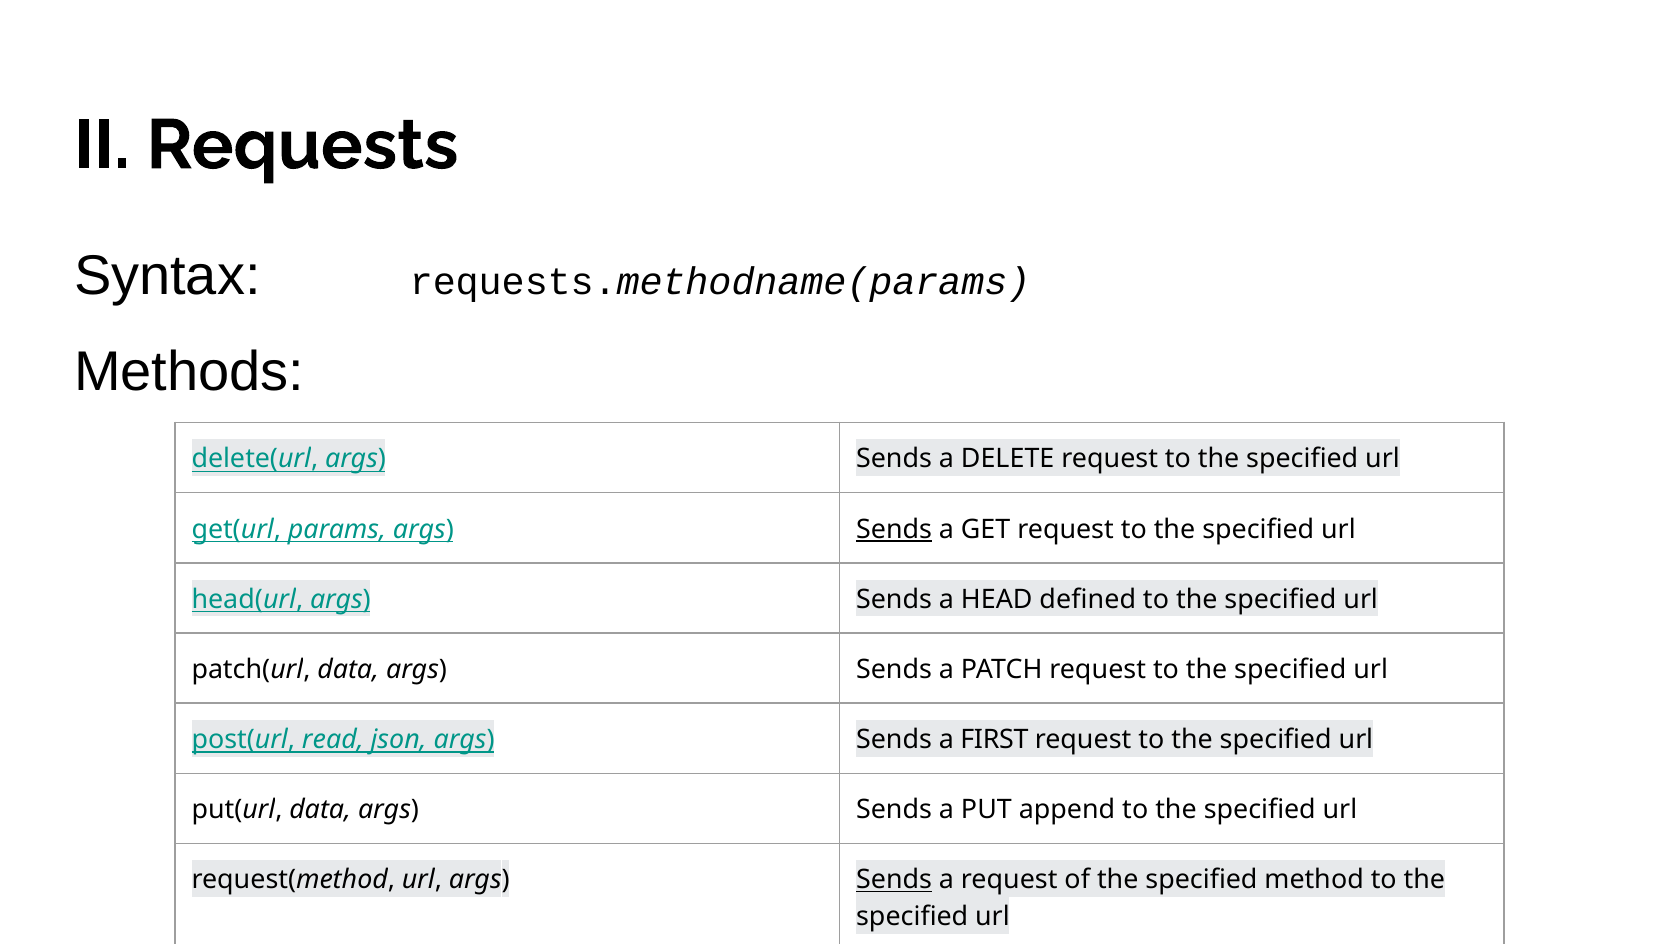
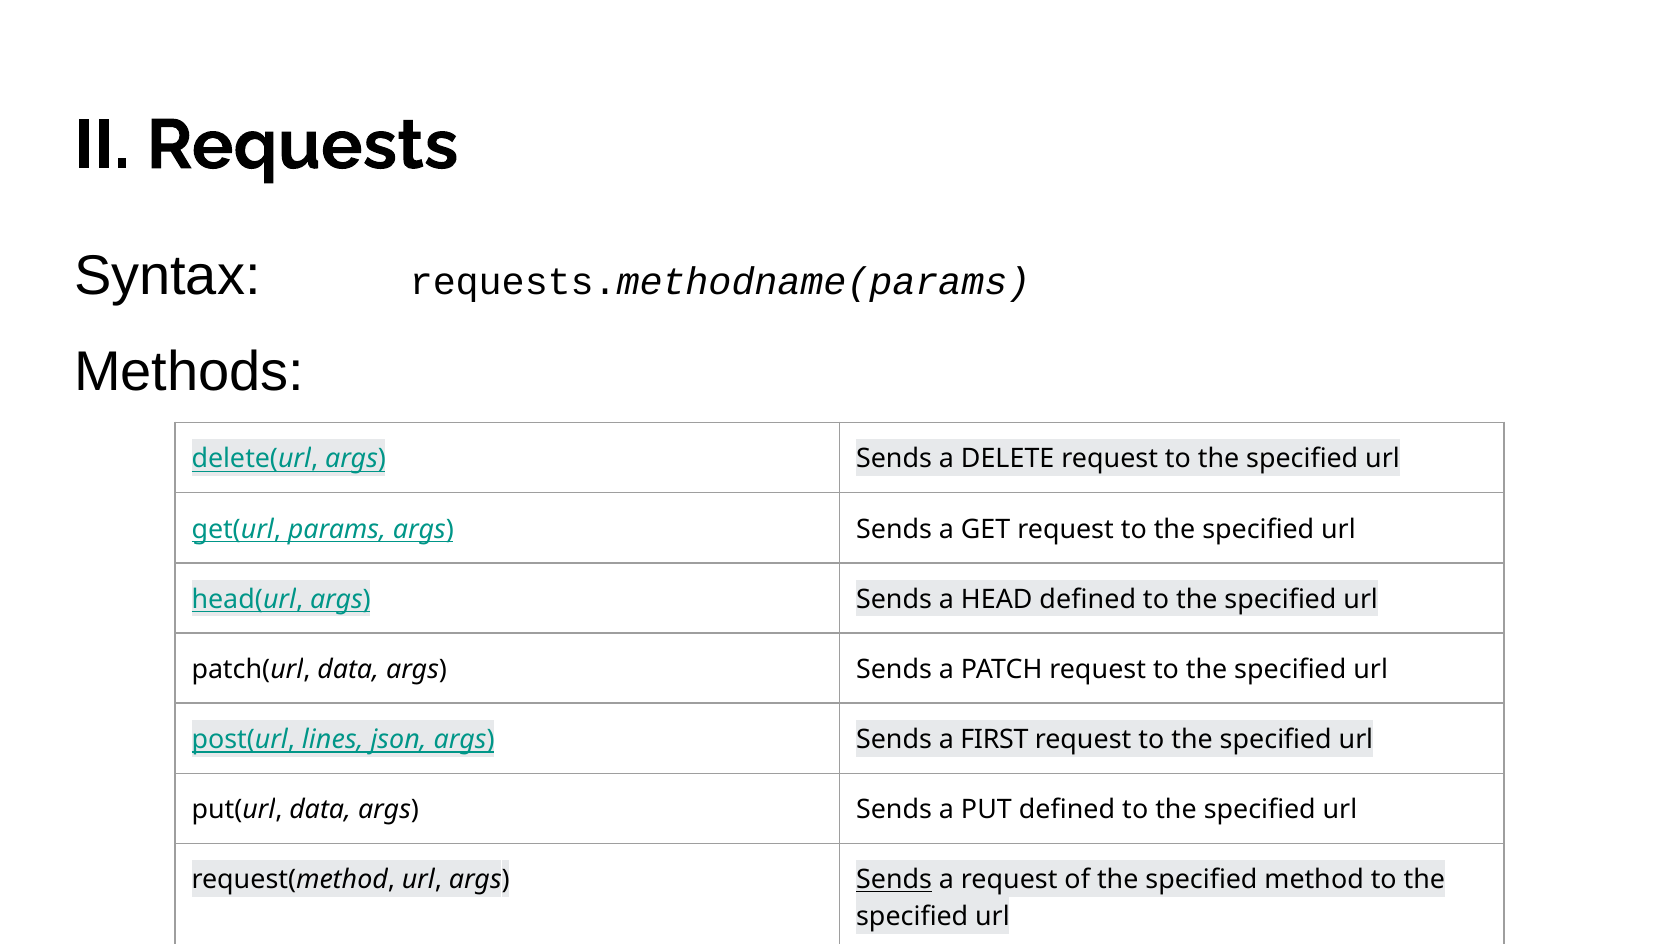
Sends at (894, 530) underline: present -> none
read: read -> lines
PUT append: append -> defined
